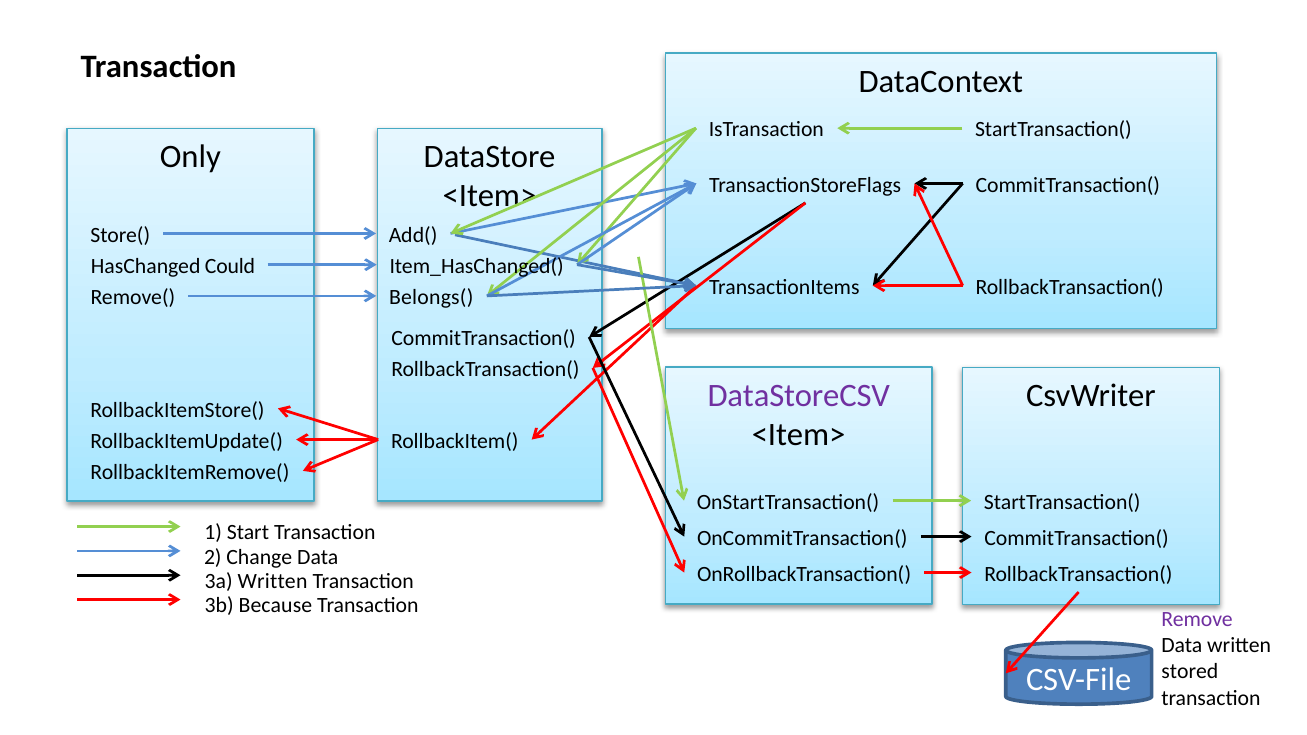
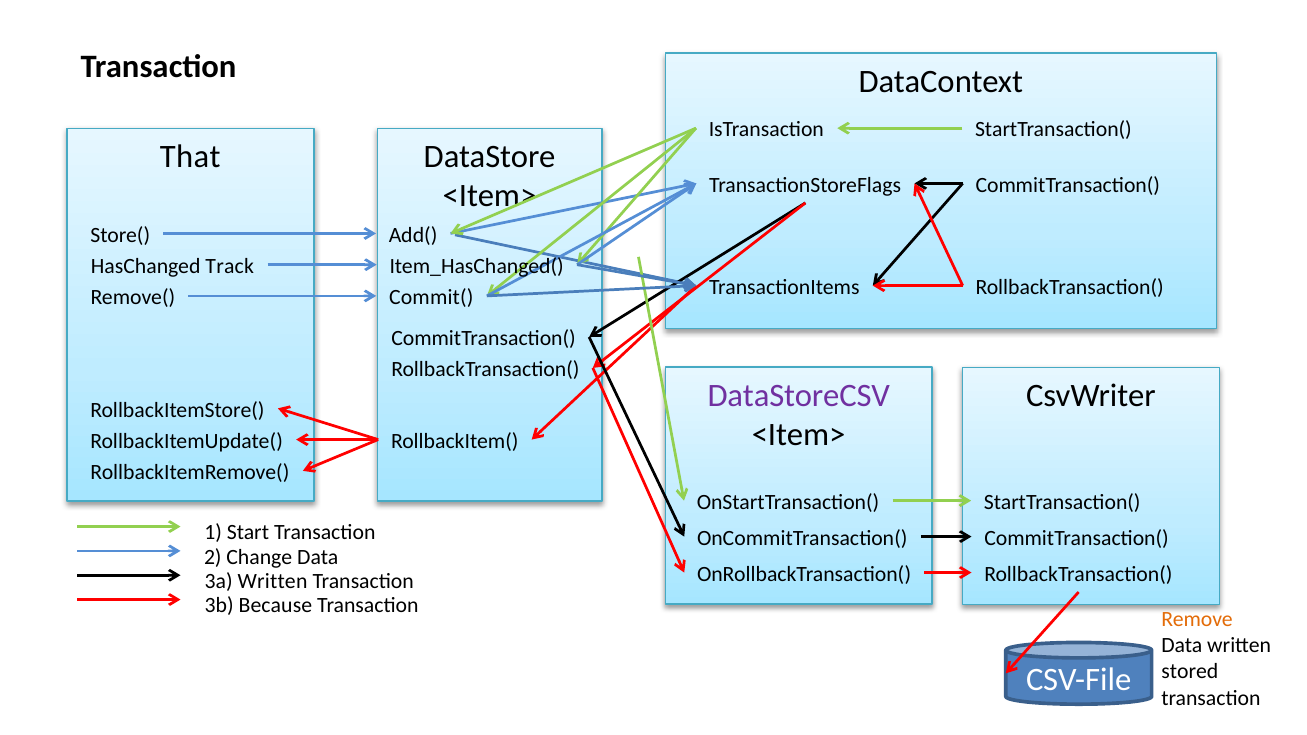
Only: Only -> That
Could: Could -> Track
Belongs(: Belongs( -> Commit(
Remove colour: purple -> orange
